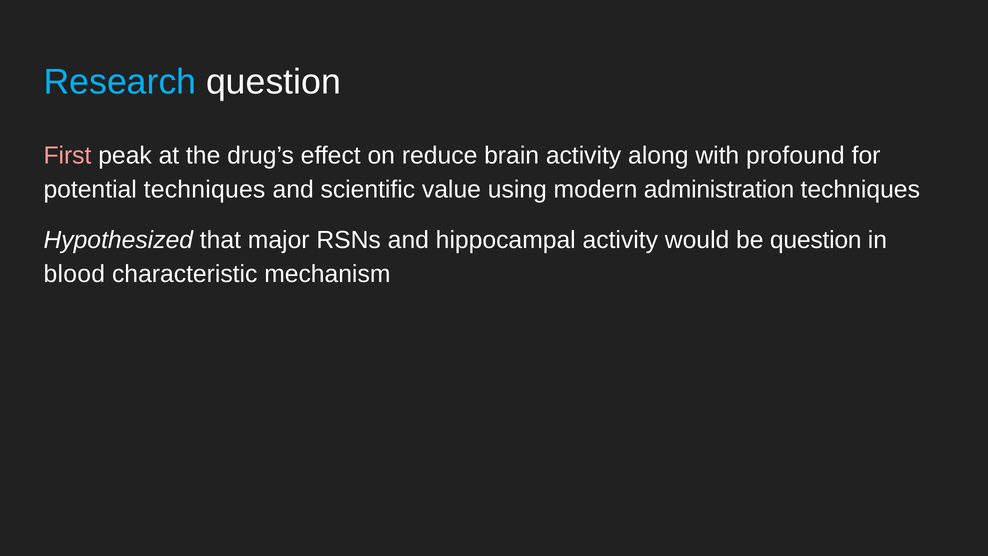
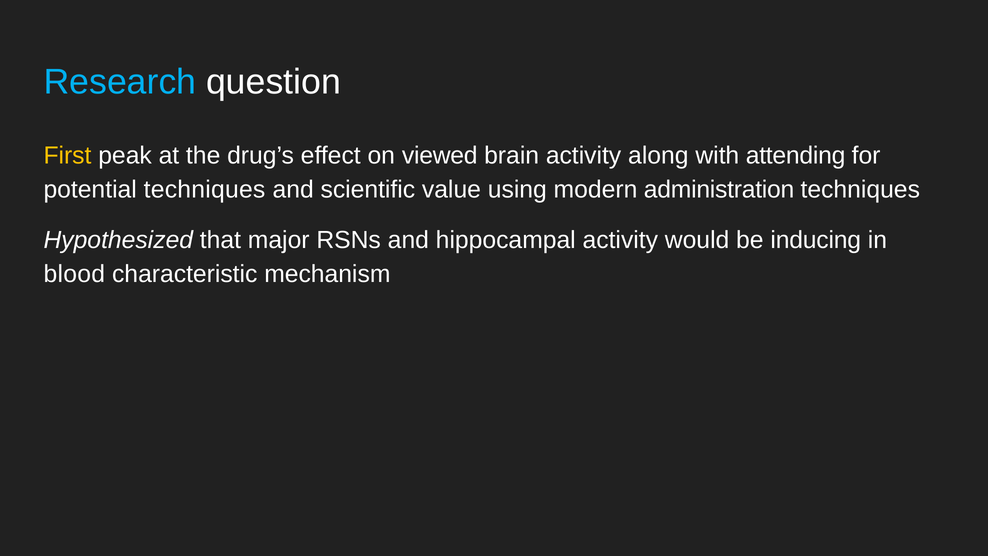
First colour: pink -> yellow
reduce: reduce -> viewed
profound: profound -> attending
be question: question -> inducing
